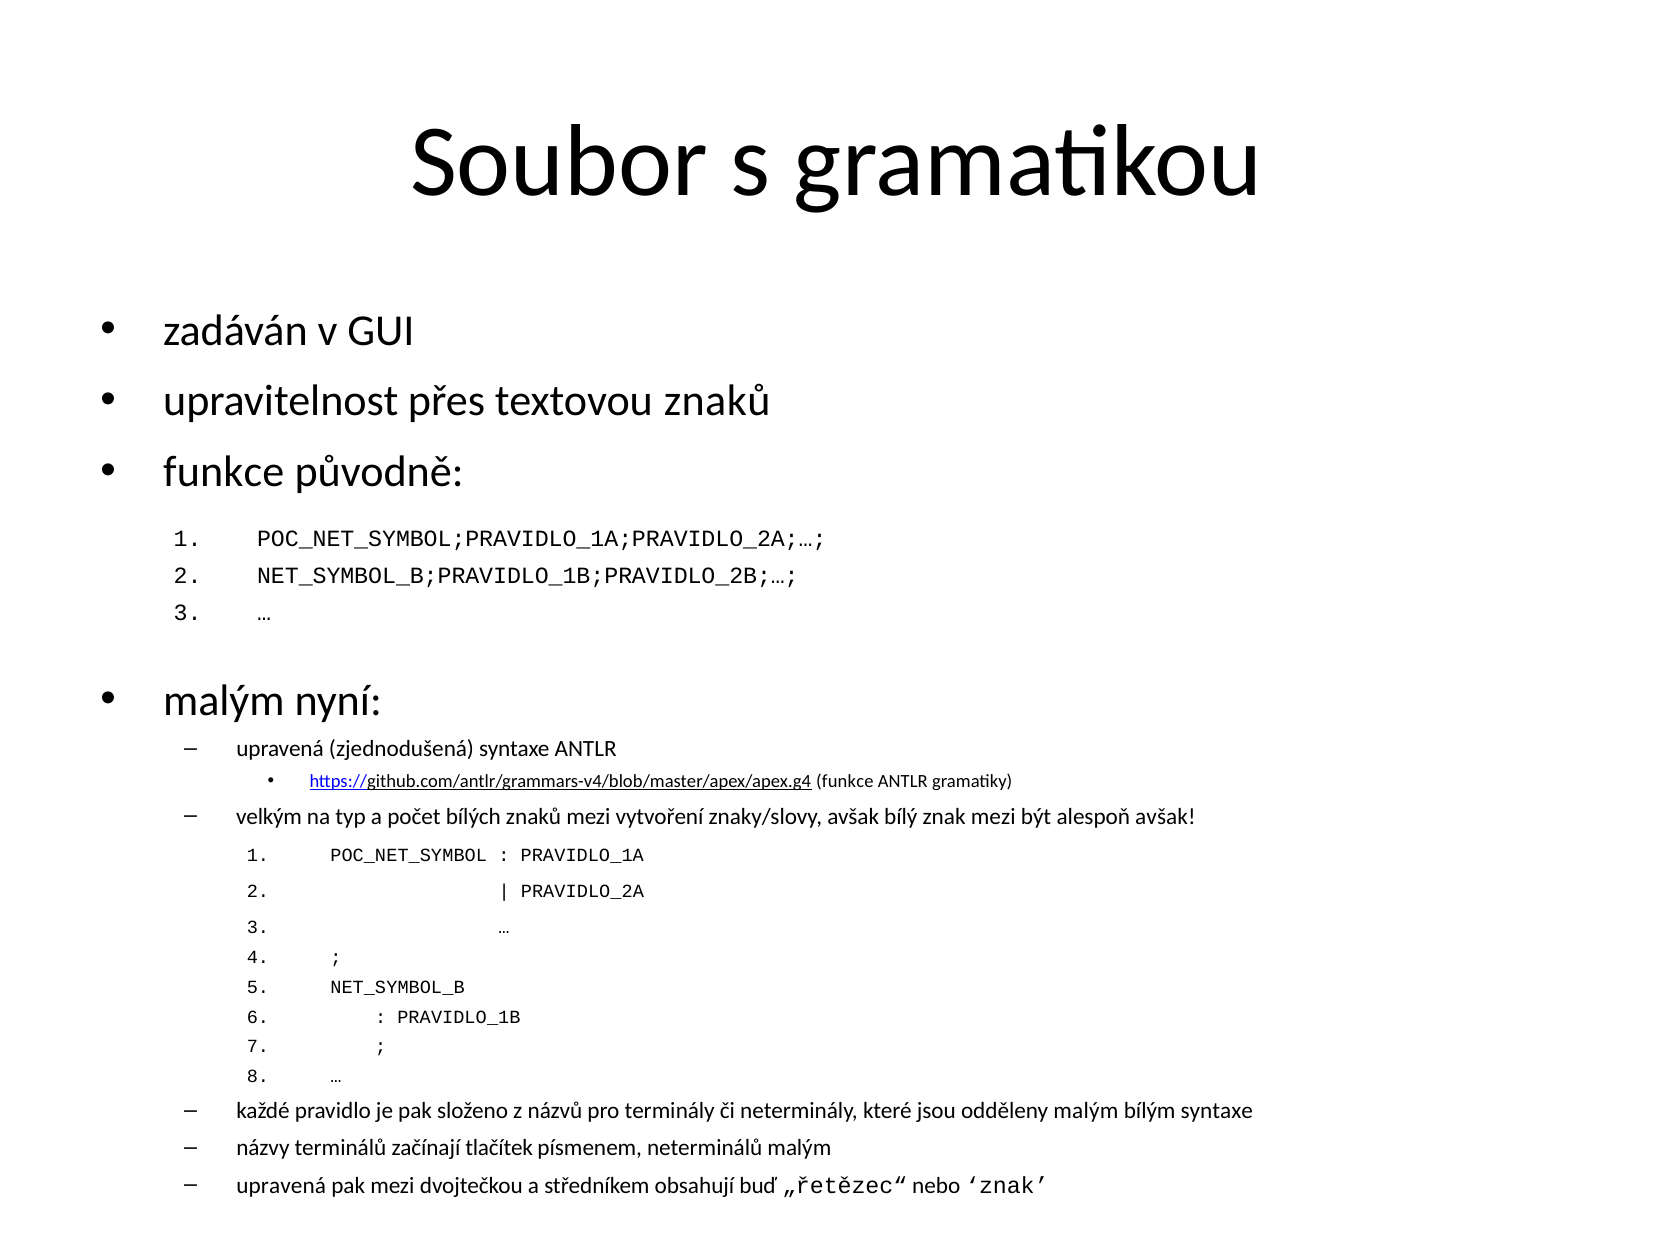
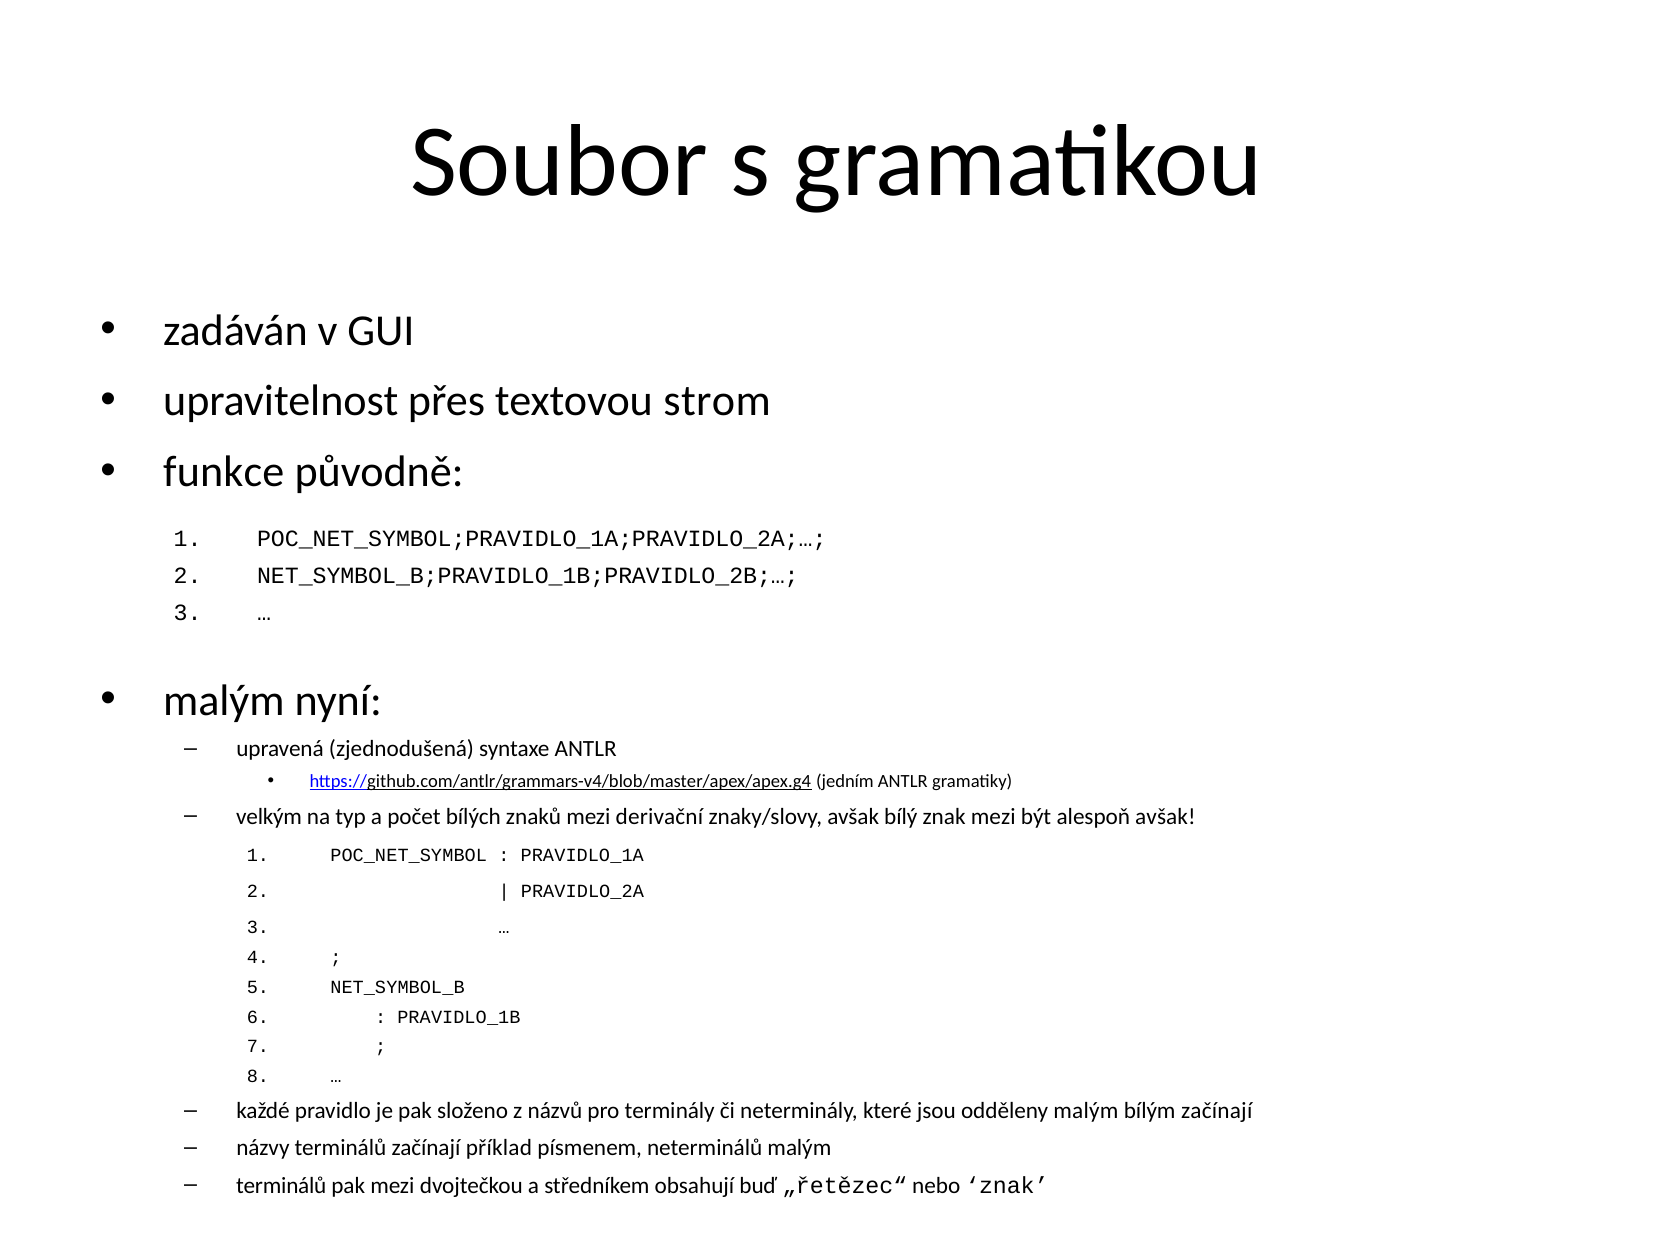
textovou znaků: znaků -> strom
https://github.com/antlr/grammars-v4/blob/master/apex/apex.g4 funkce: funkce -> jedním
vytvoření: vytvoření -> derivační
bílým syntaxe: syntaxe -> začínají
tlačítek: tlačítek -> příklad
upravená at (281, 1185): upravená -> terminálů
